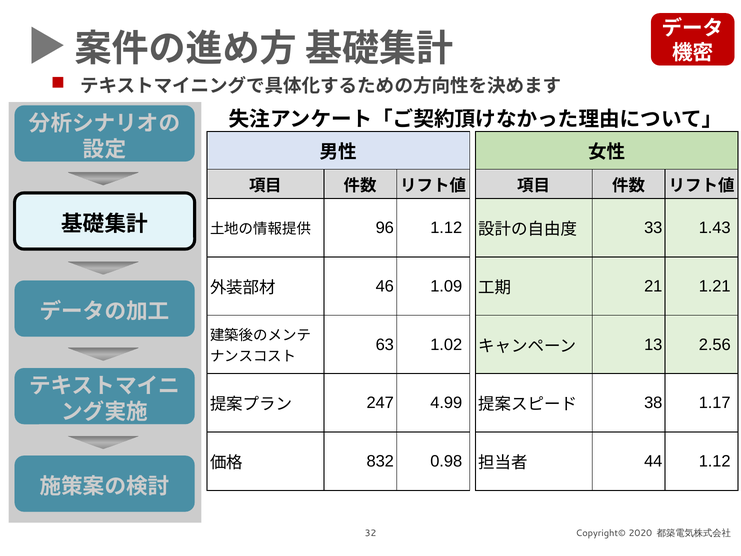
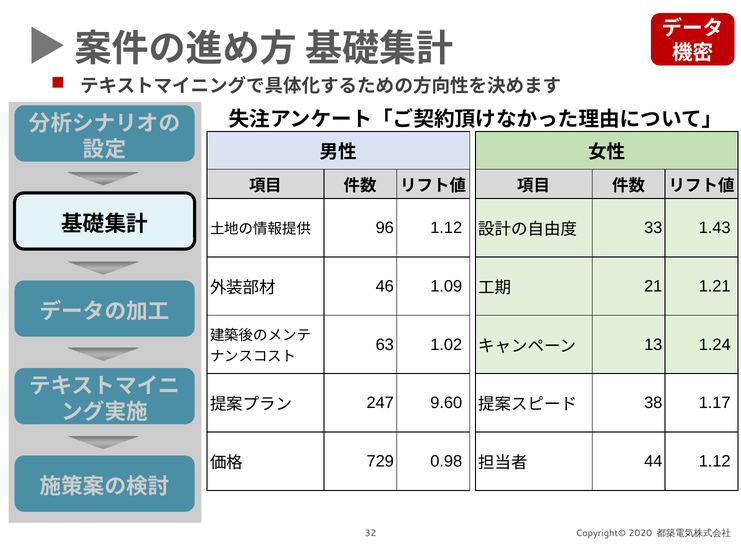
2.56: 2.56 -> 1.24
4.99: 4.99 -> 9.60
832: 832 -> 729
